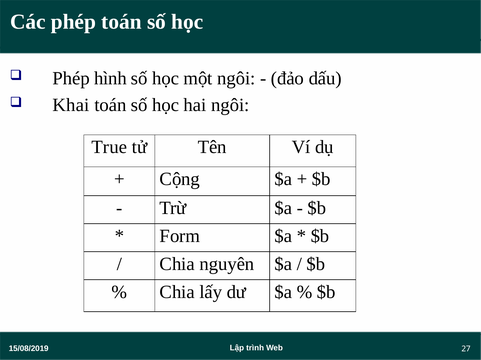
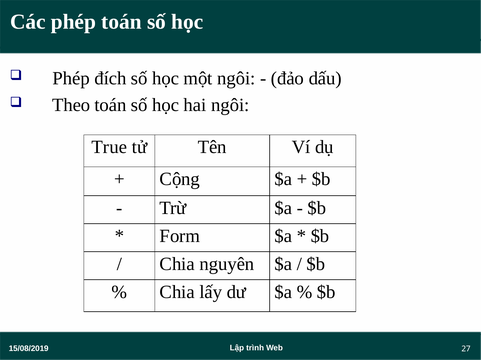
hình: hình -> đích
Khai: Khai -> Theo
